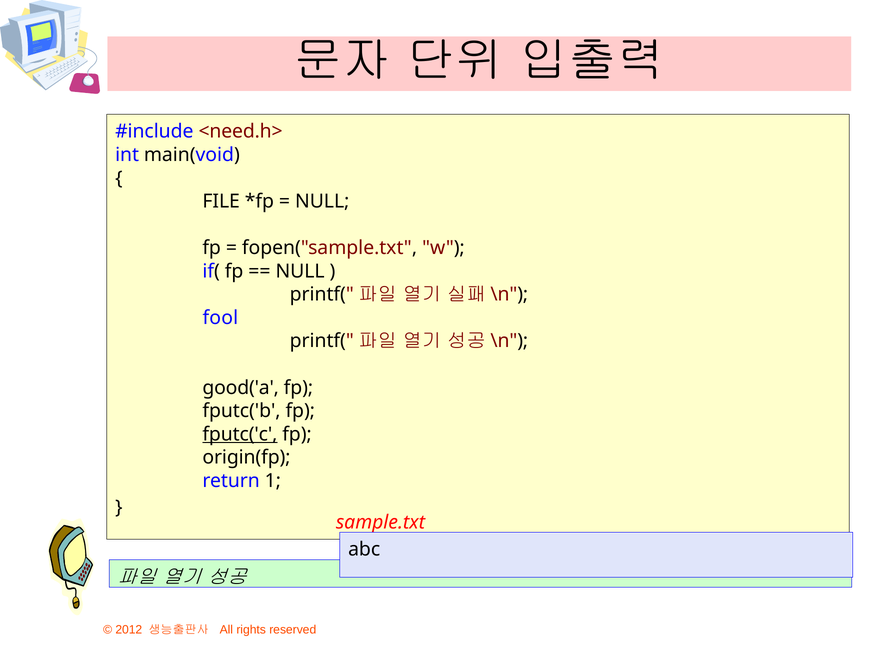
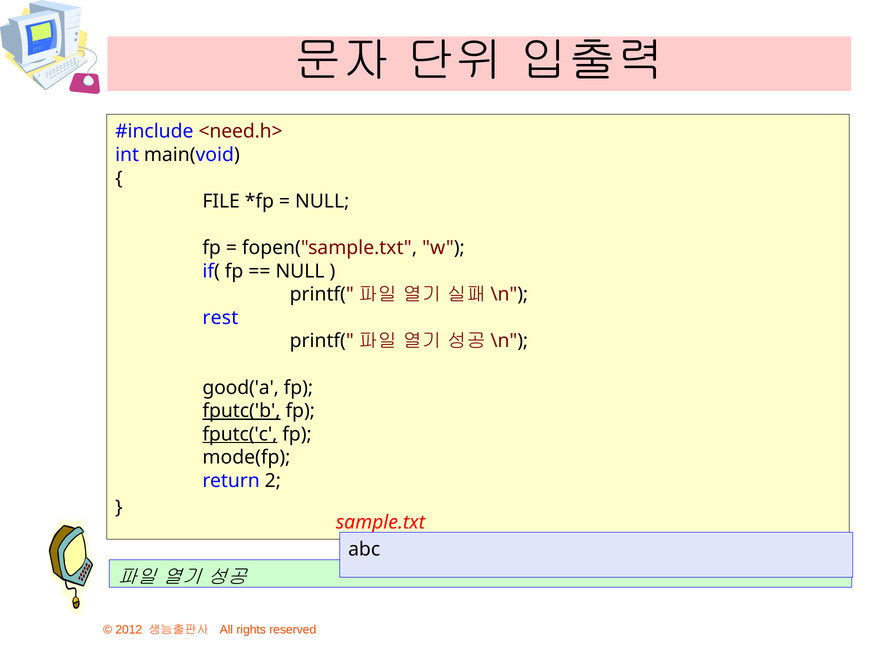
fool: fool -> rest
fputc('b underline: none -> present
origin(fp: origin(fp -> mode(fp
1: 1 -> 2
